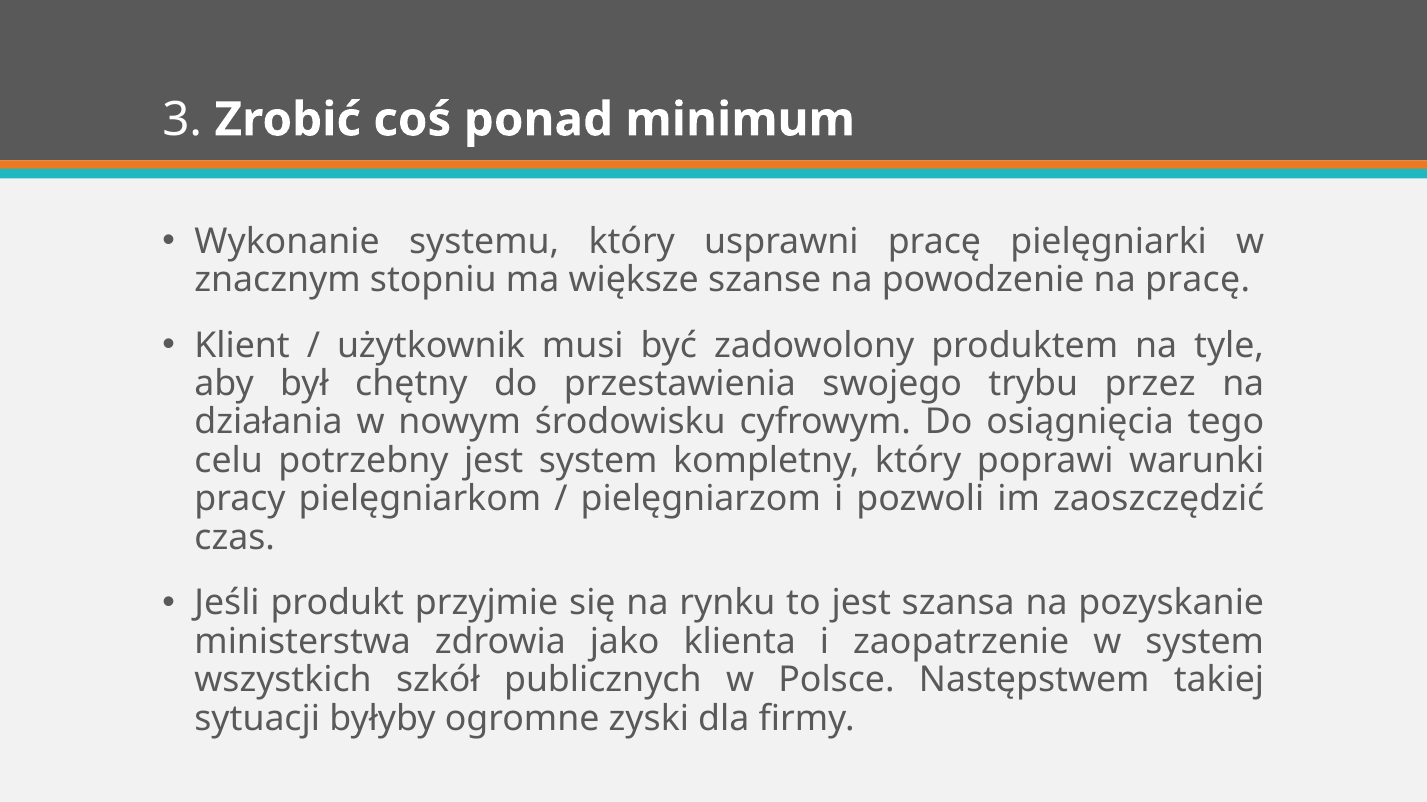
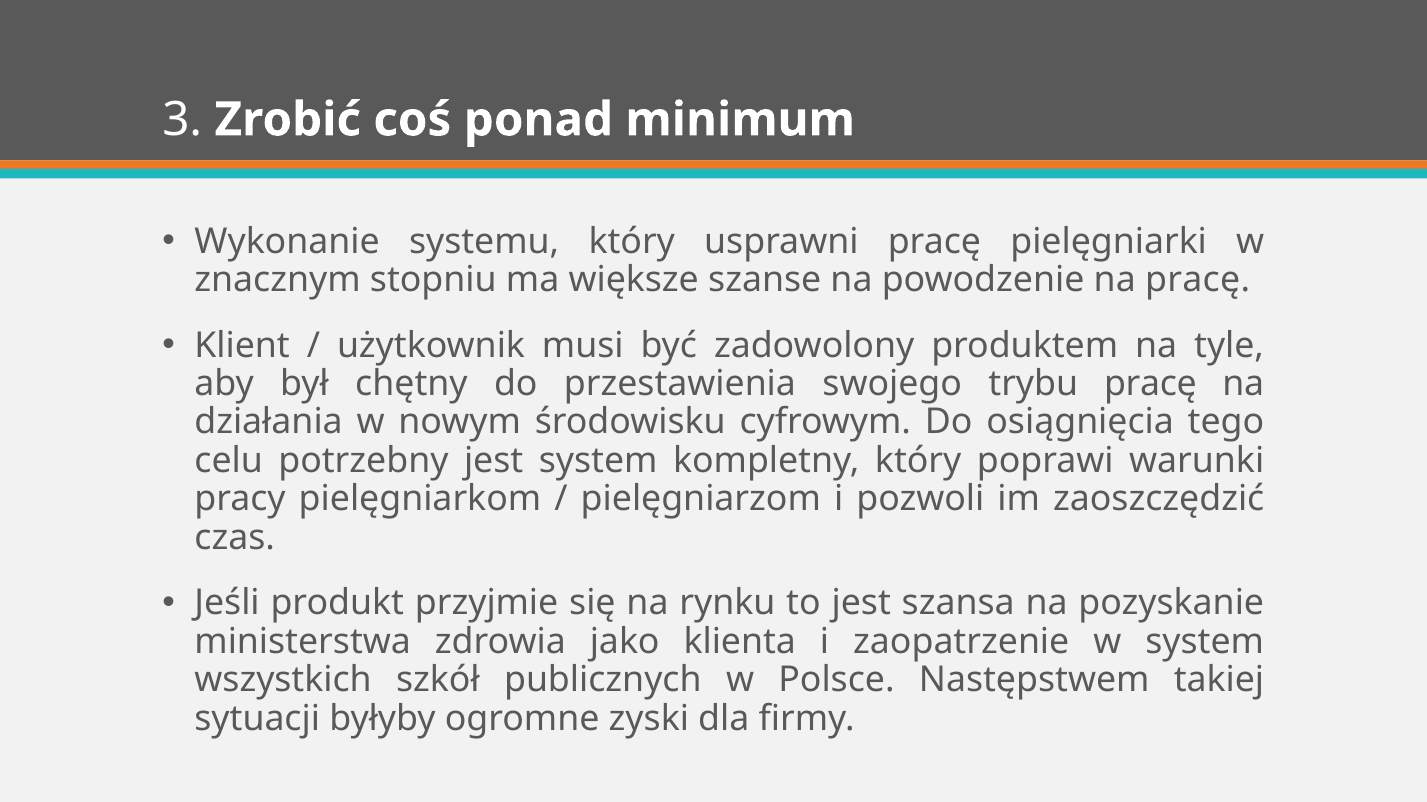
trybu przez: przez -> pracę
